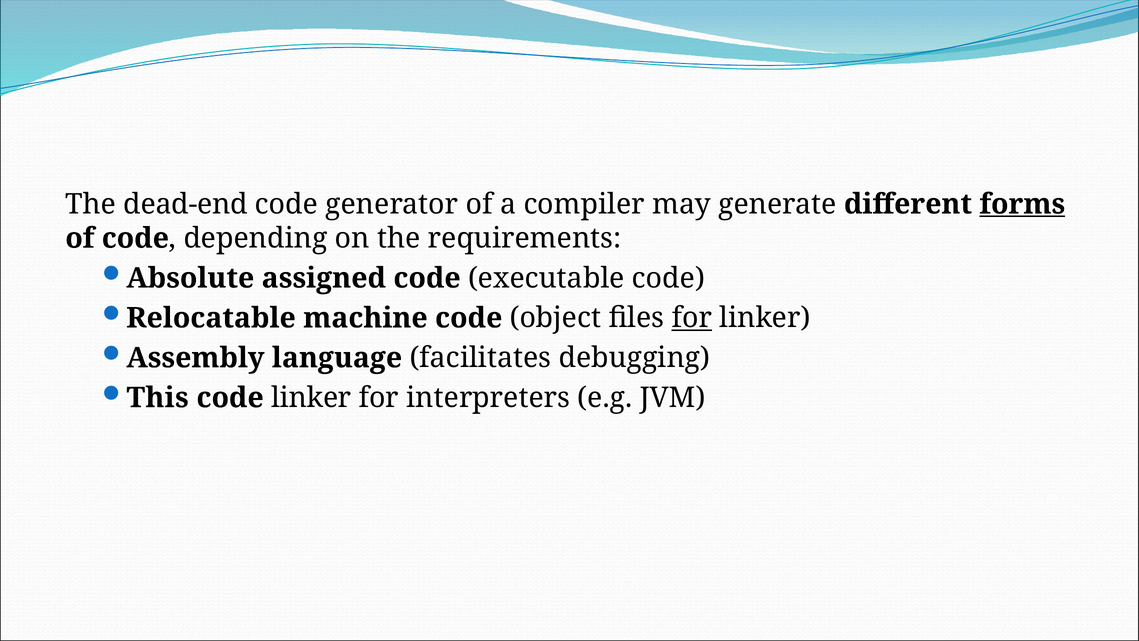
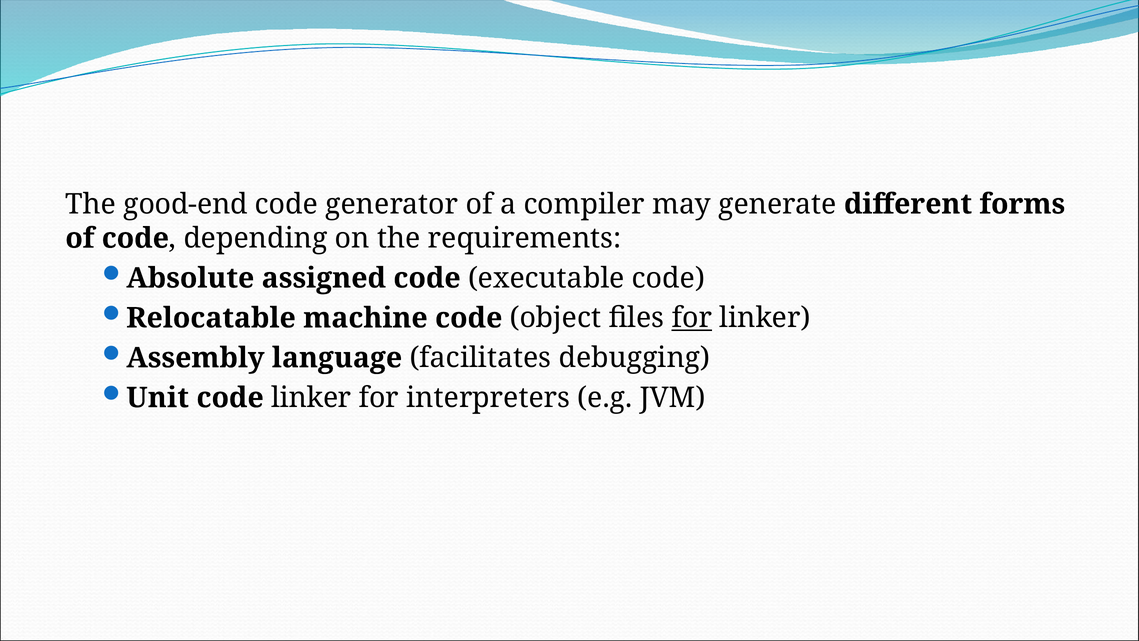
dead-end: dead-end -> good-end
forms underline: present -> none
This: This -> Unit
